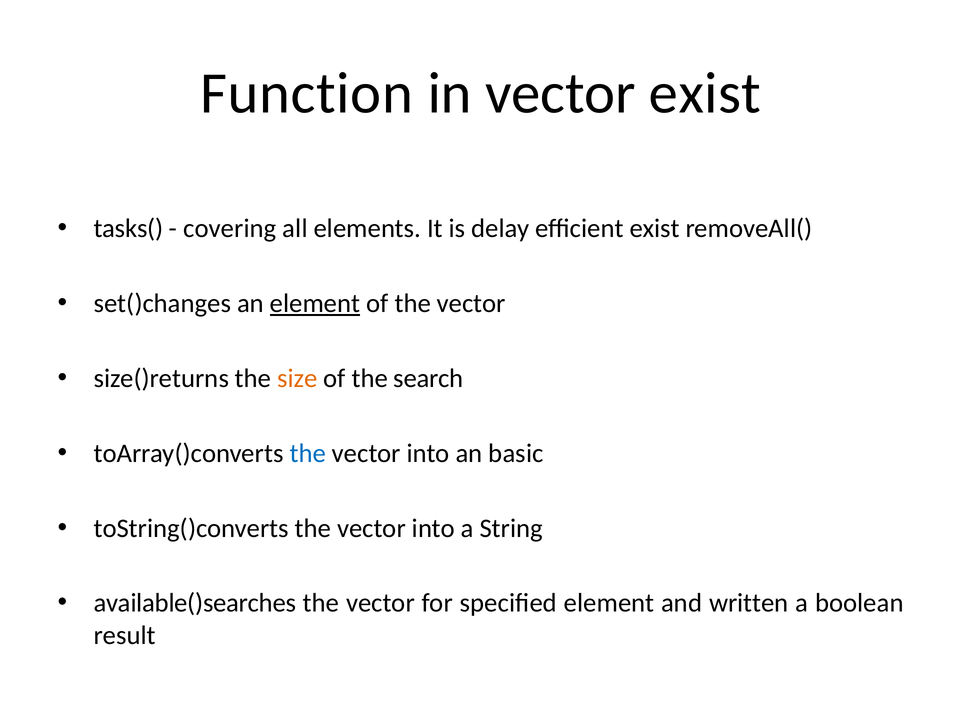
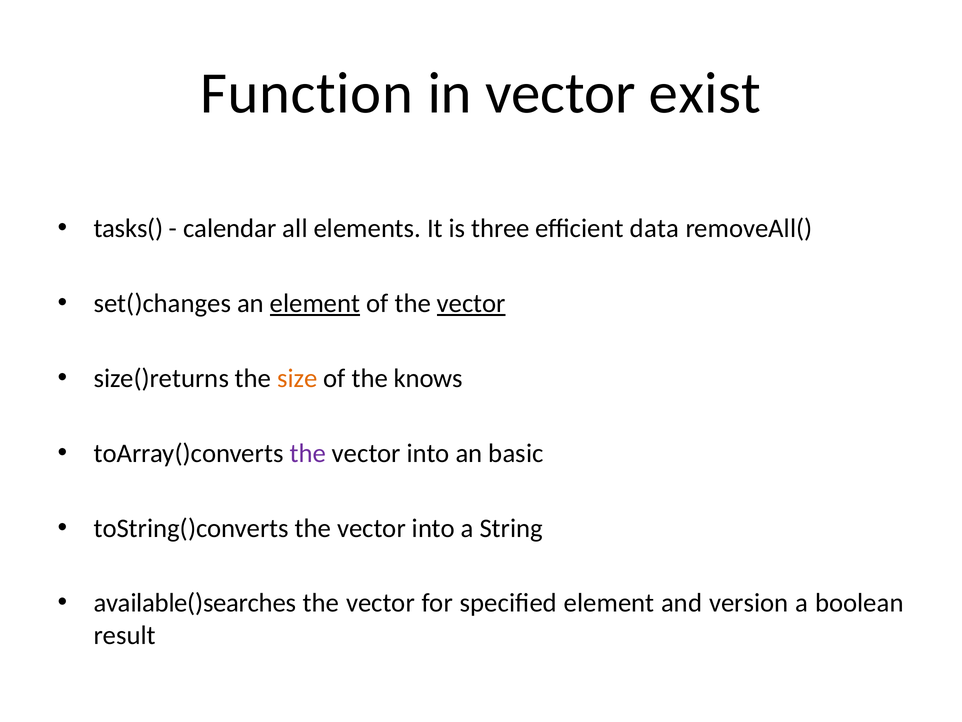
covering: covering -> calendar
delay: delay -> three
efficient exist: exist -> data
vector at (471, 303) underline: none -> present
search: search -> knows
the at (308, 453) colour: blue -> purple
written: written -> version
